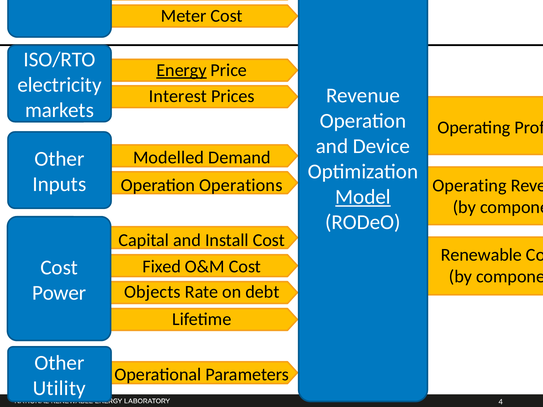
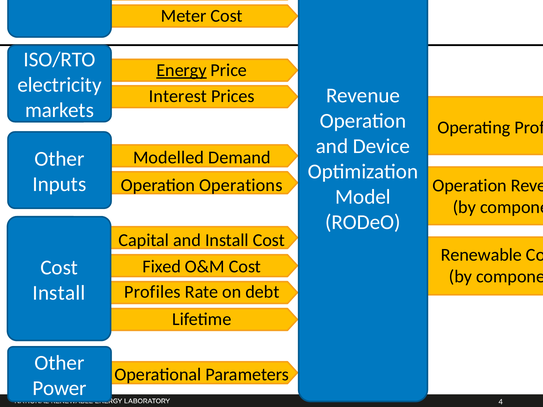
Operating at (470, 186): Operating -> Operation
Model underline: present -> none
Power at (59, 293): Power -> Install
Objects at (152, 292): Objects -> Profiles
Utility at (59, 388): Utility -> Power
